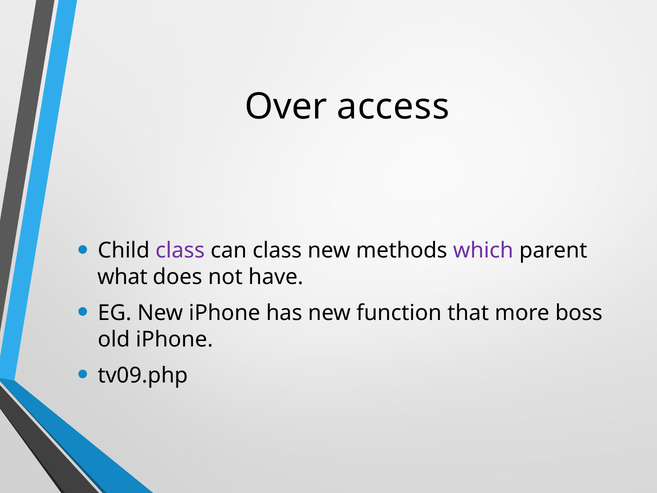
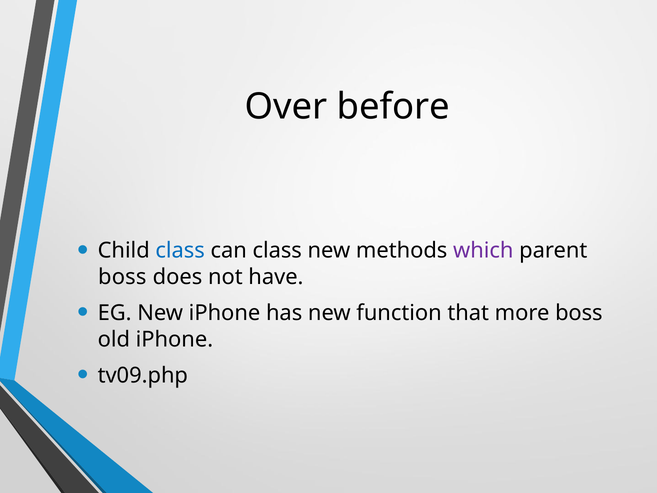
access: access -> before
class at (180, 250) colour: purple -> blue
what at (122, 277): what -> boss
